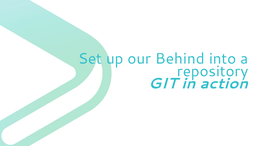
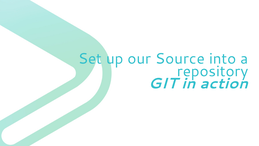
Behind: Behind -> Source
